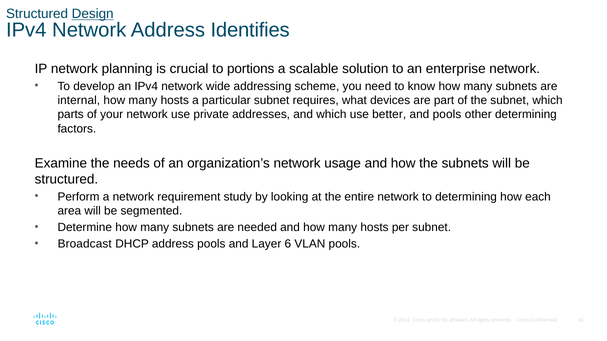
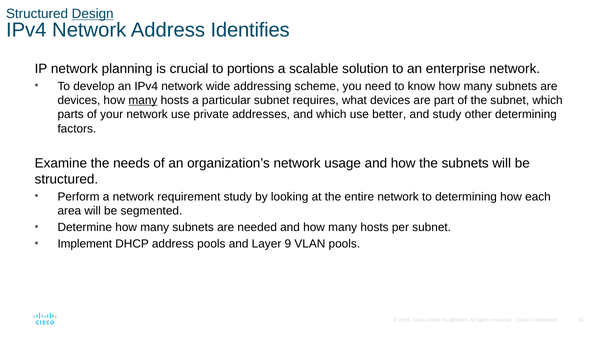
internal at (79, 100): internal -> devices
many at (143, 100) underline: none -> present
and pools: pools -> study
Broadcast: Broadcast -> Implement
6: 6 -> 9
